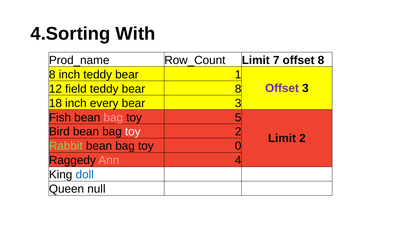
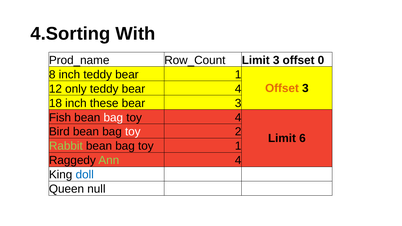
Limit 7: 7 -> 3
offset 8: 8 -> 0
Offset at (282, 88) colour: purple -> orange
field: field -> only
bear 8: 8 -> 4
every: every -> these
bag at (113, 118) colour: pink -> white
toy 5: 5 -> 4
Limit 2: 2 -> 6
toy 0: 0 -> 1
Ann colour: pink -> light green
